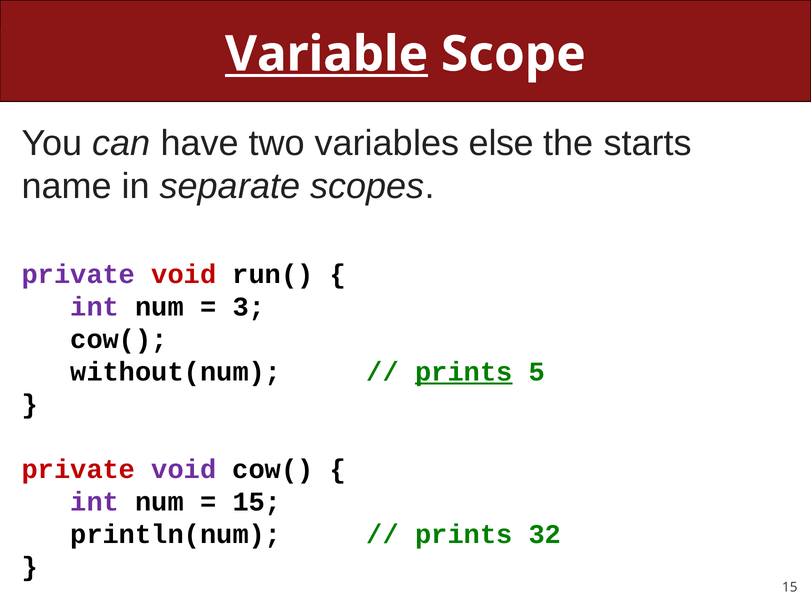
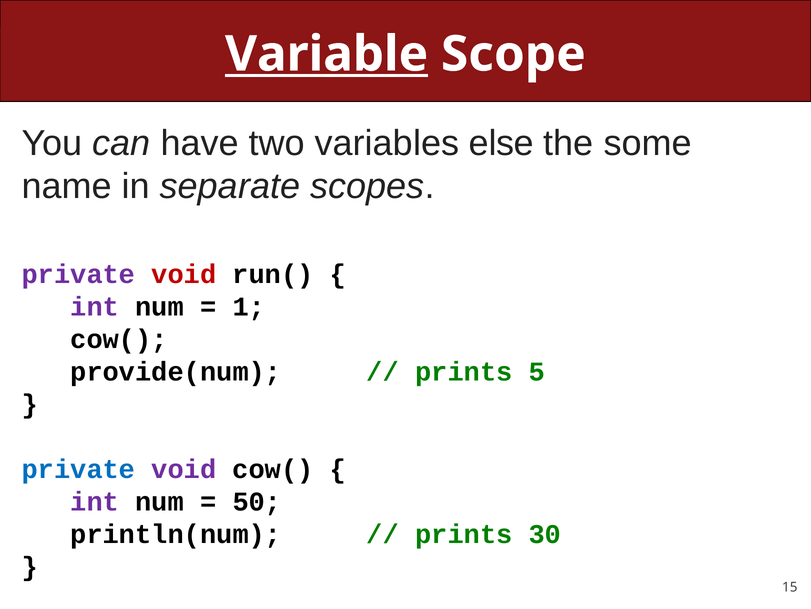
starts: starts -> some
3: 3 -> 1
without(num: without(num -> provide(num
prints at (464, 371) underline: present -> none
private at (78, 469) colour: red -> blue
15 at (257, 501): 15 -> 50
32: 32 -> 30
